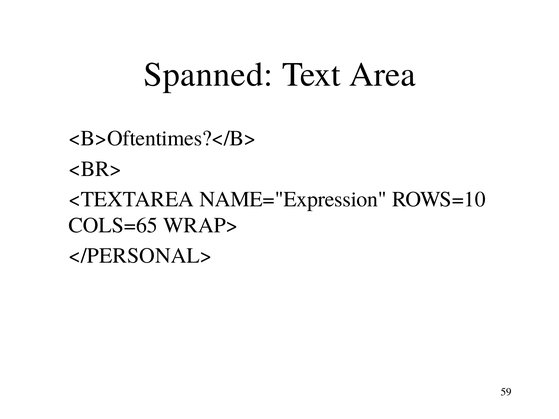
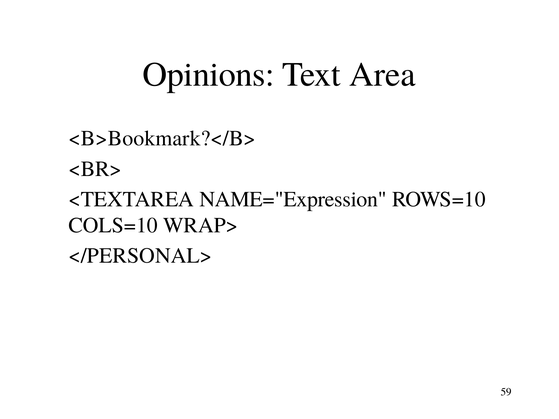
Spanned: Spanned -> Opinions
<B>Oftentimes?</B>: <B>Oftentimes?</B> -> <B>Bookmark?</B>
COLS=65: COLS=65 -> COLS=10
